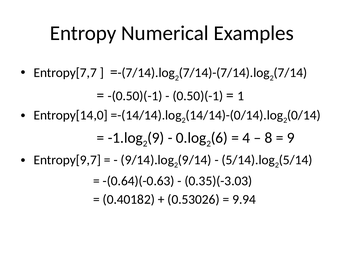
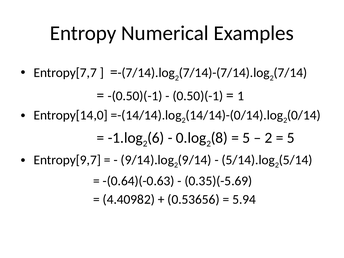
9 at (156, 138): 9 -> 6
6: 6 -> 8
4 at (246, 138): 4 -> 5
8 at (268, 138): 8 -> 2
9 at (291, 138): 9 -> 5
0.35)(-3.03: 0.35)(-3.03 -> 0.35)(-5.69
0.40182: 0.40182 -> 4.40982
0.53026: 0.53026 -> 0.53656
9.94: 9.94 -> 5.94
